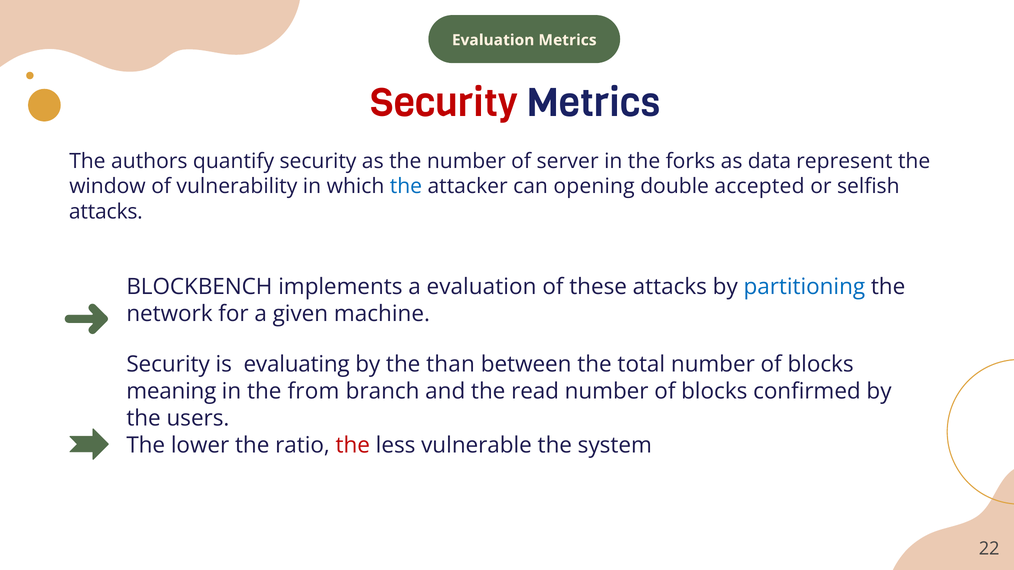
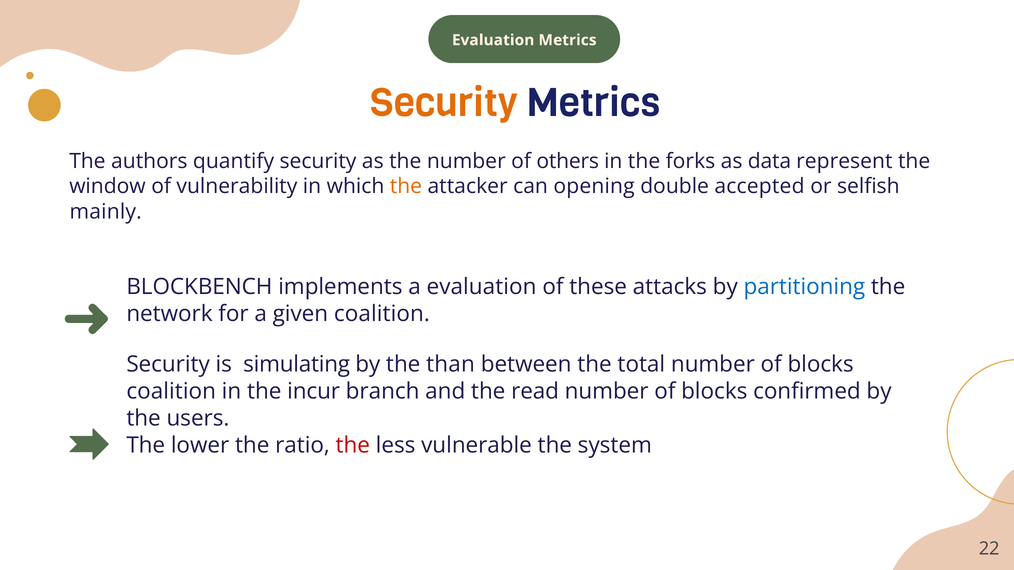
Security at (444, 103) colour: red -> orange
server: server -> others
the at (406, 187) colour: blue -> orange
attacks at (106, 212): attacks -> mainly
given machine: machine -> coalition
evaluating: evaluating -> simulating
meaning at (171, 392): meaning -> coalition
from: from -> incur
